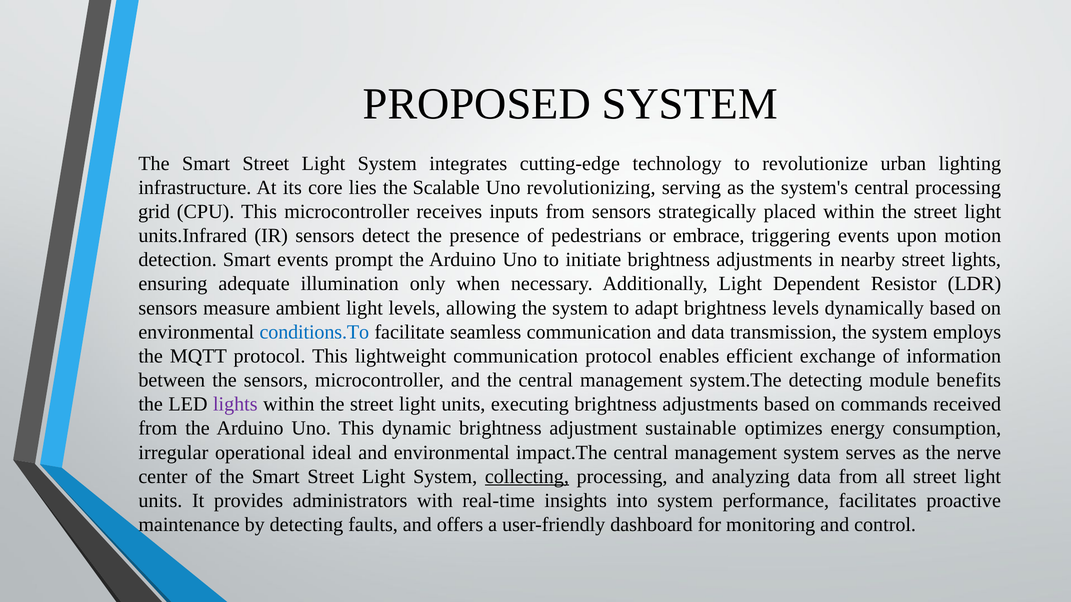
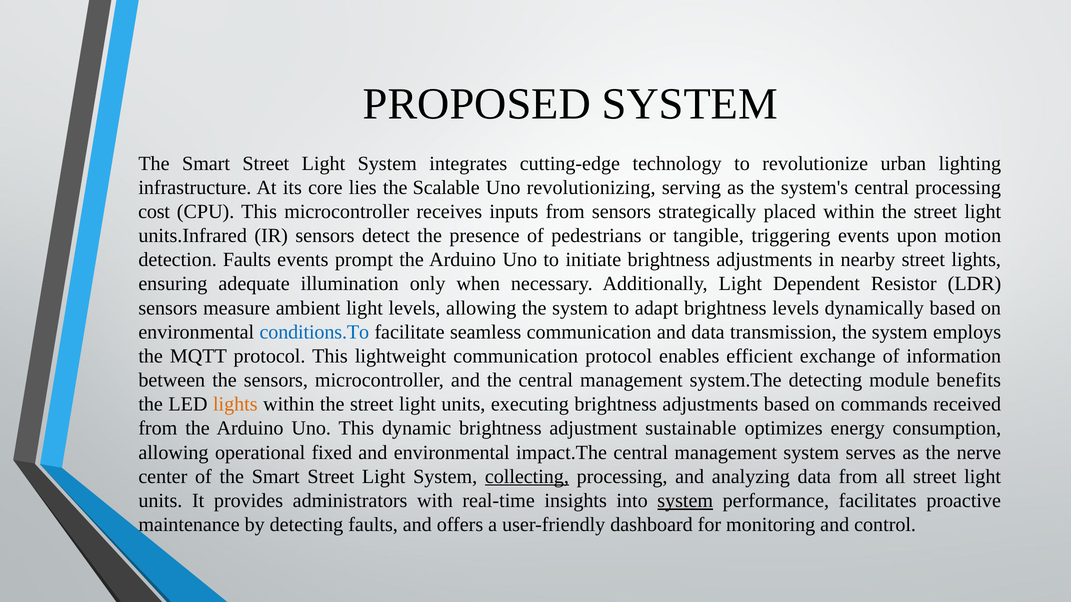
grid: grid -> cost
embrace: embrace -> tangible
detection Smart: Smart -> Faults
lights at (235, 405) colour: purple -> orange
irregular at (173, 453): irregular -> allowing
ideal: ideal -> fixed
system at (685, 501) underline: none -> present
